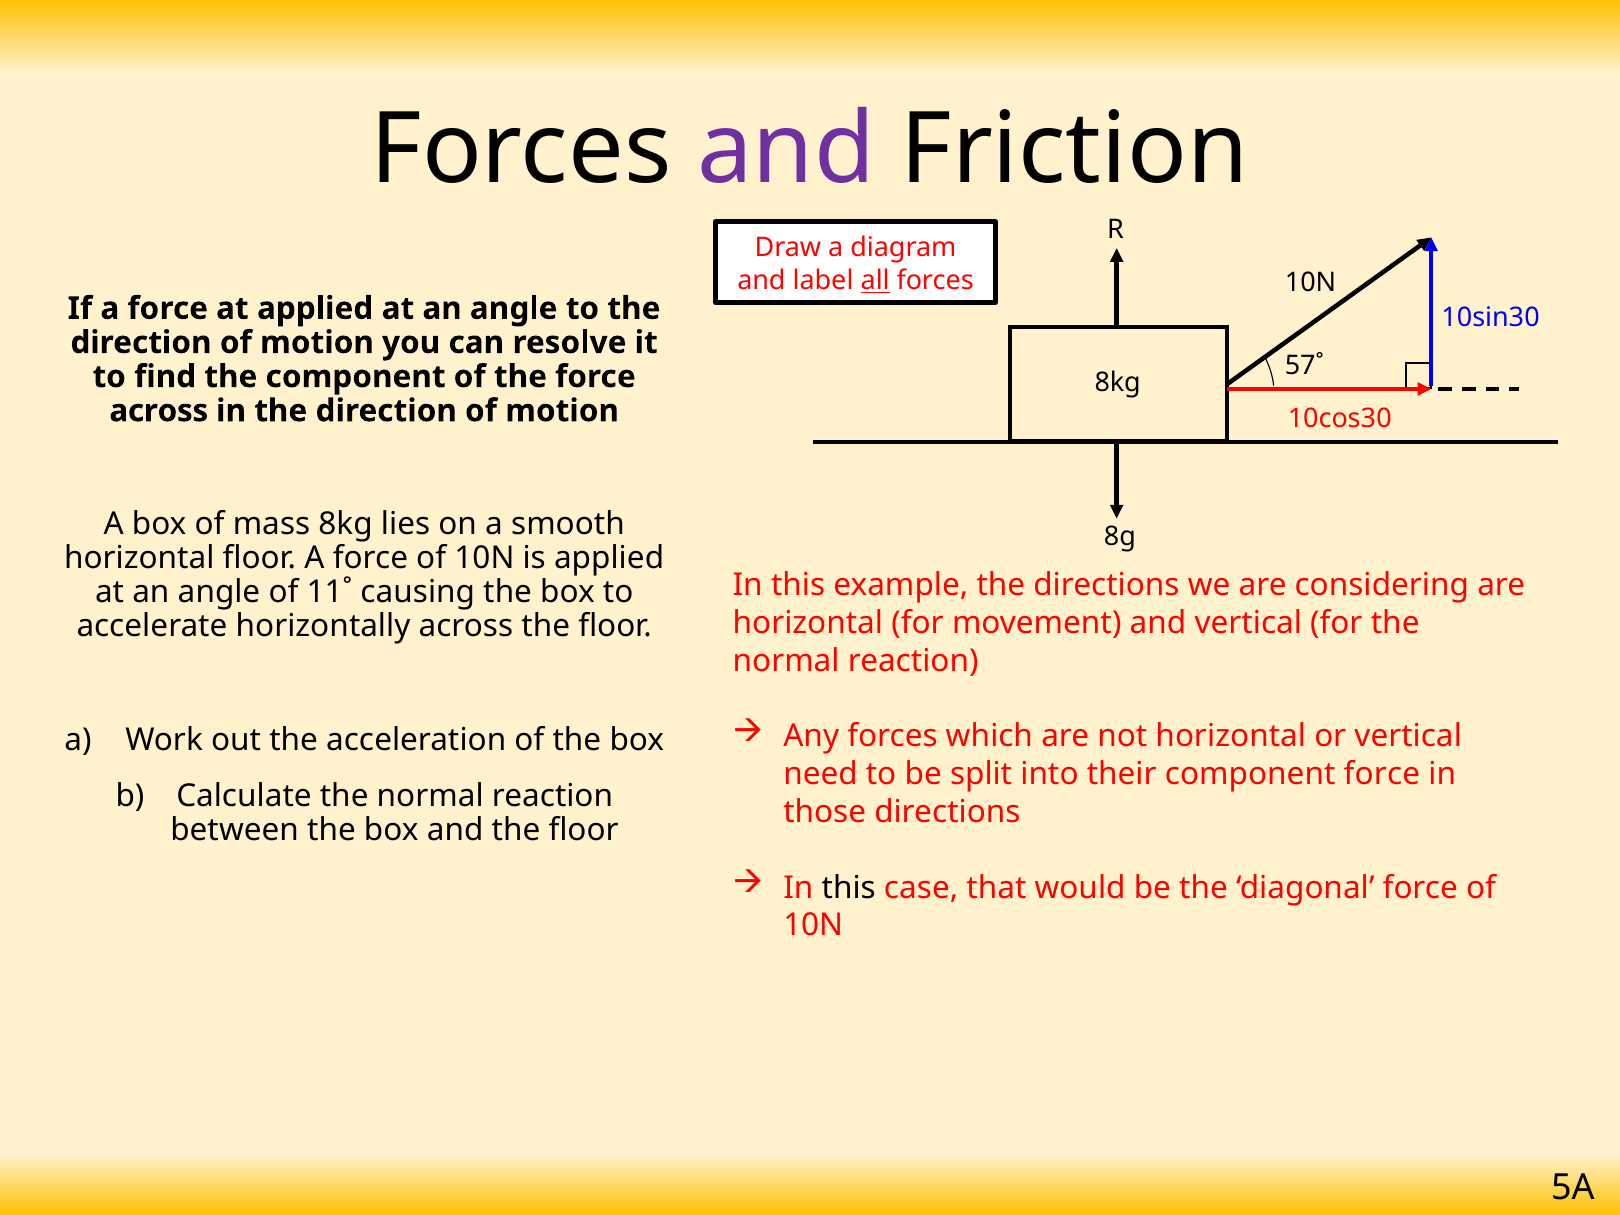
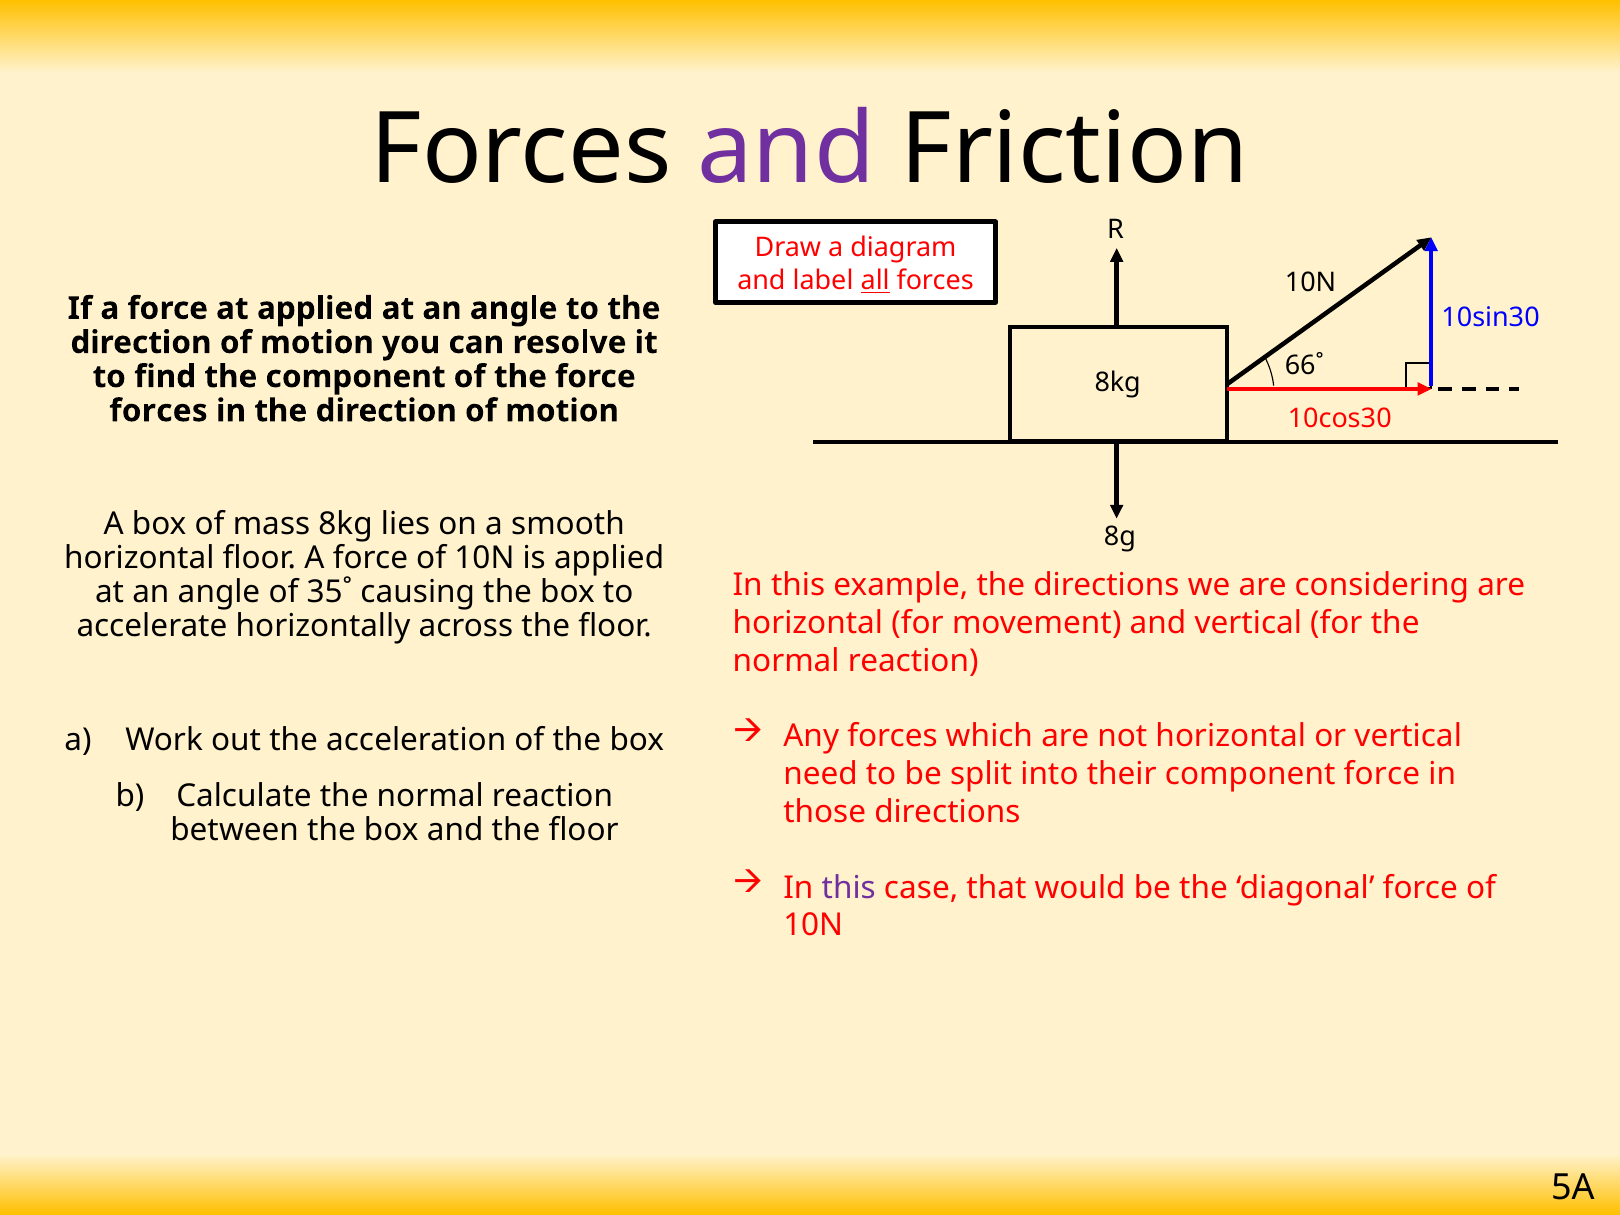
57˚: 57˚ -> 66˚
across at (159, 411): across -> forces
11˚: 11˚ -> 35˚
this at (849, 888) colour: black -> purple
